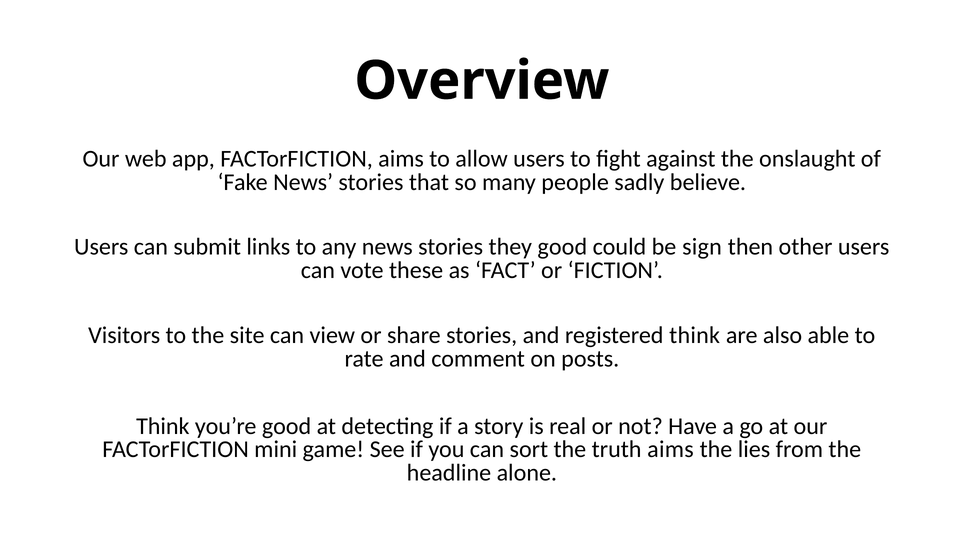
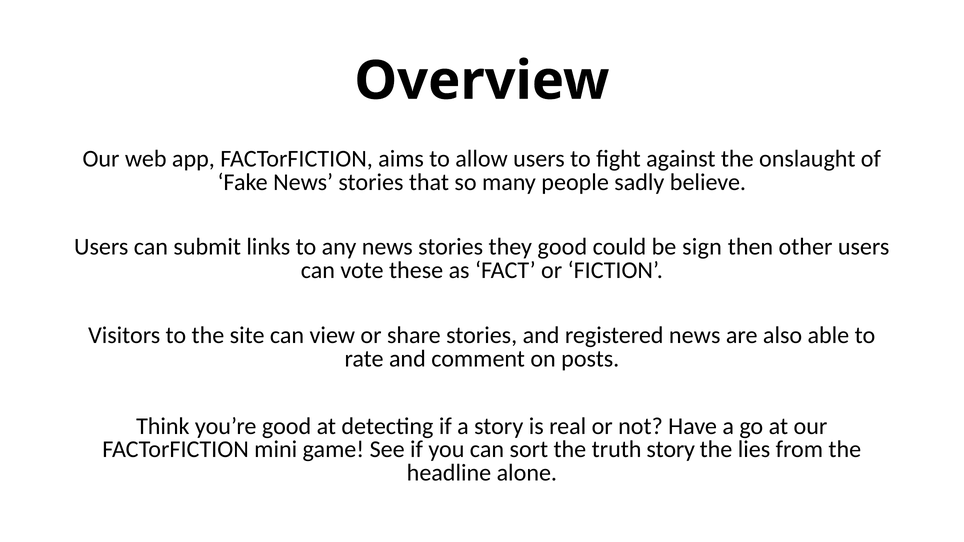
registered think: think -> news
truth aims: aims -> story
